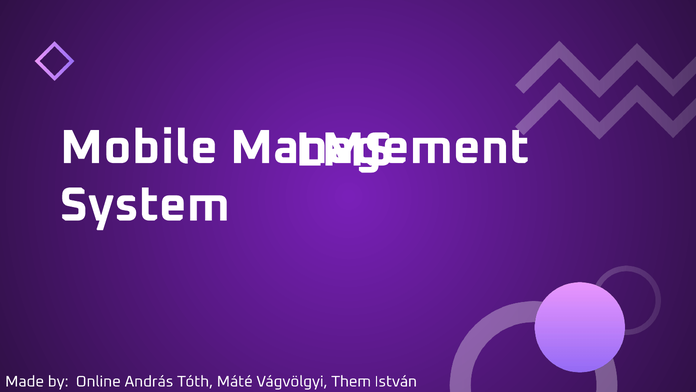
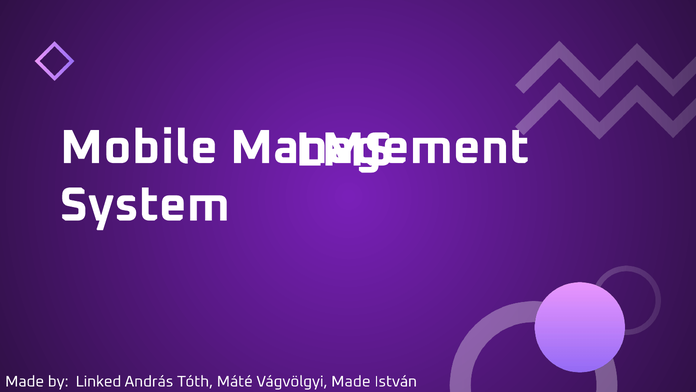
Online: Online -> Linked
Vágvölgyi Them: Them -> Made
